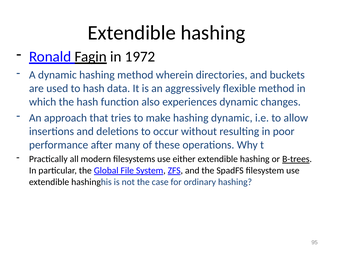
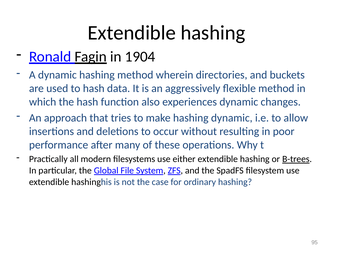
1972: 1972 -> 1904
